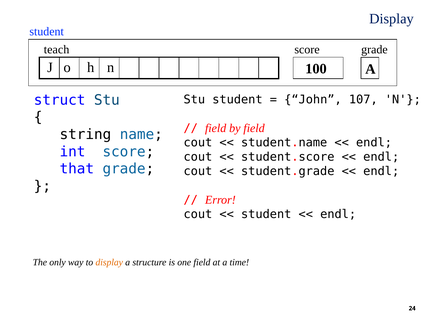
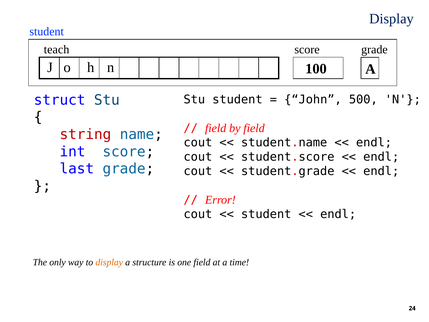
107: 107 -> 500
string colour: black -> red
that: that -> last
